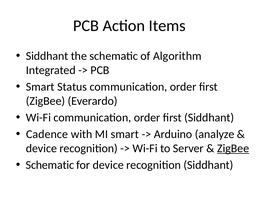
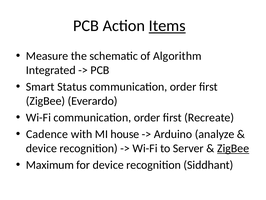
Items underline: none -> present
Siddhant at (47, 56): Siddhant -> Measure
first Siddhant: Siddhant -> Recreate
MI smart: smart -> house
Schematic at (50, 165): Schematic -> Maximum
